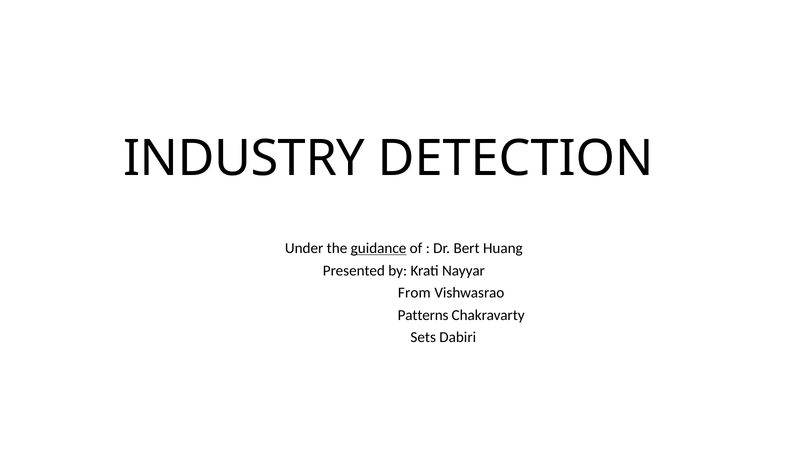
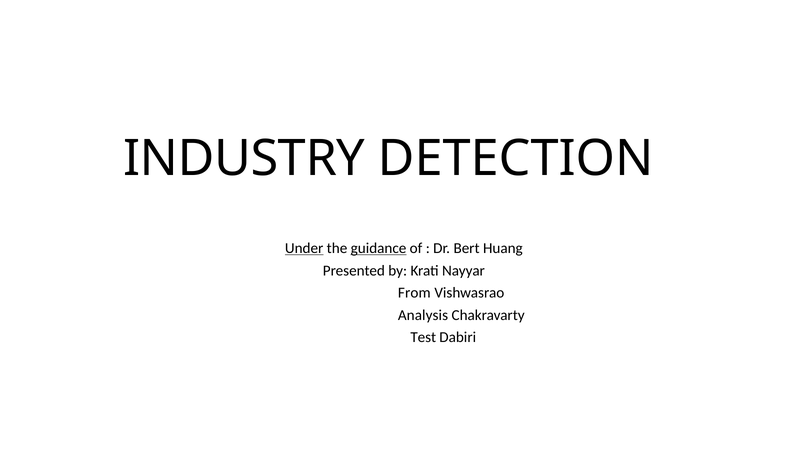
Under underline: none -> present
Patterns: Patterns -> Analysis
Sets: Sets -> Test
